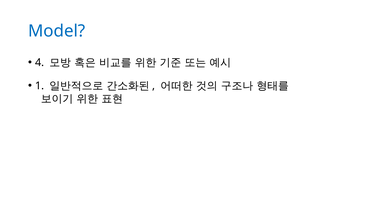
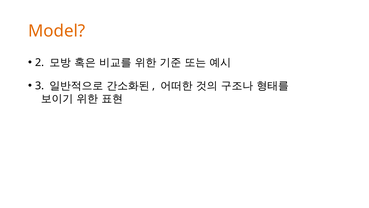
Model colour: blue -> orange
4: 4 -> 2
1: 1 -> 3
